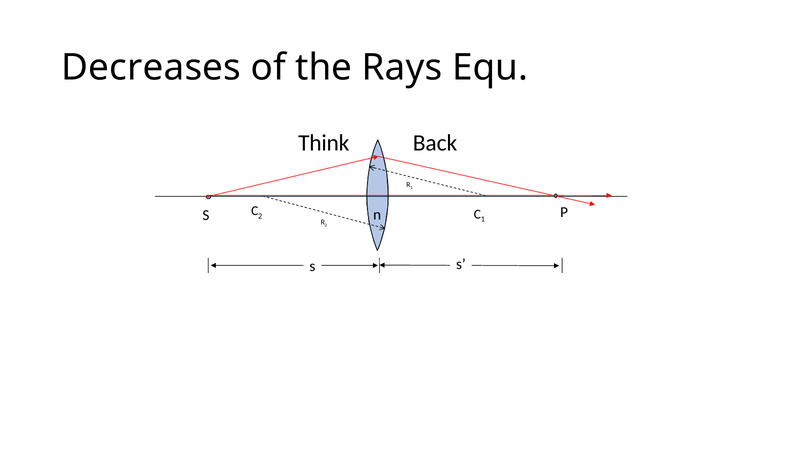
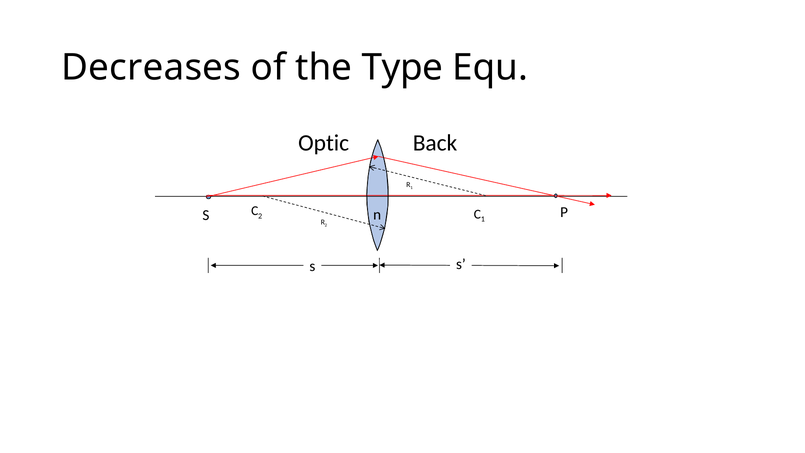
Rays: Rays -> Type
Think: Think -> Optic
